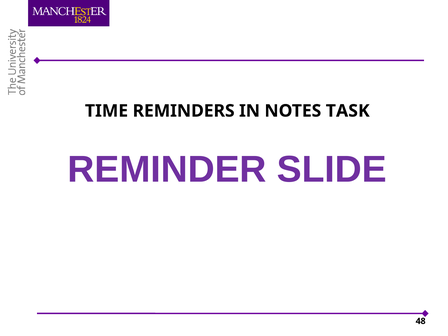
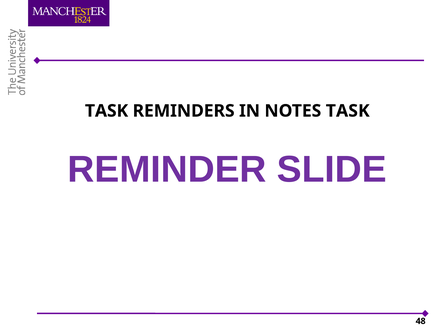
TIME at (107, 111): TIME -> TASK
